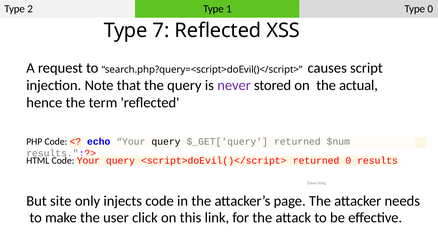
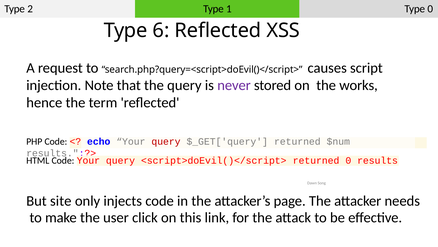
7: 7 -> 6
actual: actual -> works
query at (166, 141) colour: black -> red
